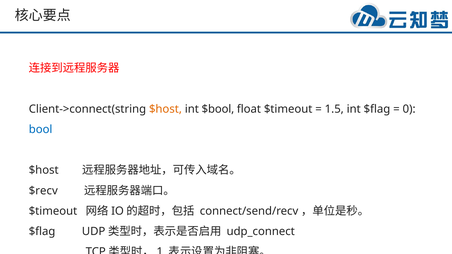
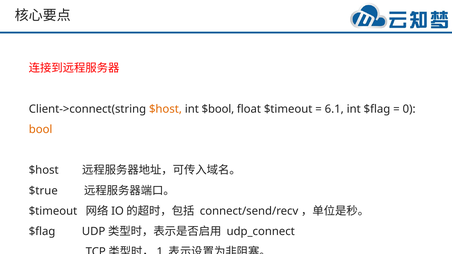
1.5: 1.5 -> 6.1
bool colour: blue -> orange
$recv: $recv -> $true
